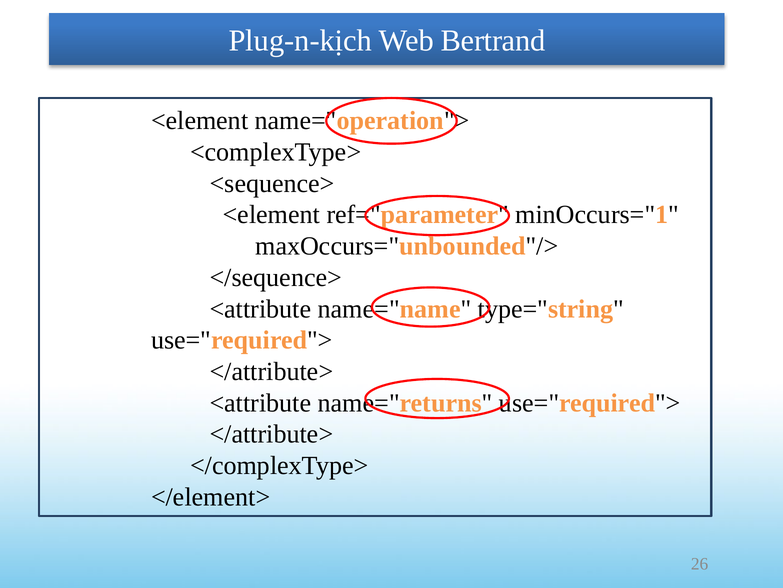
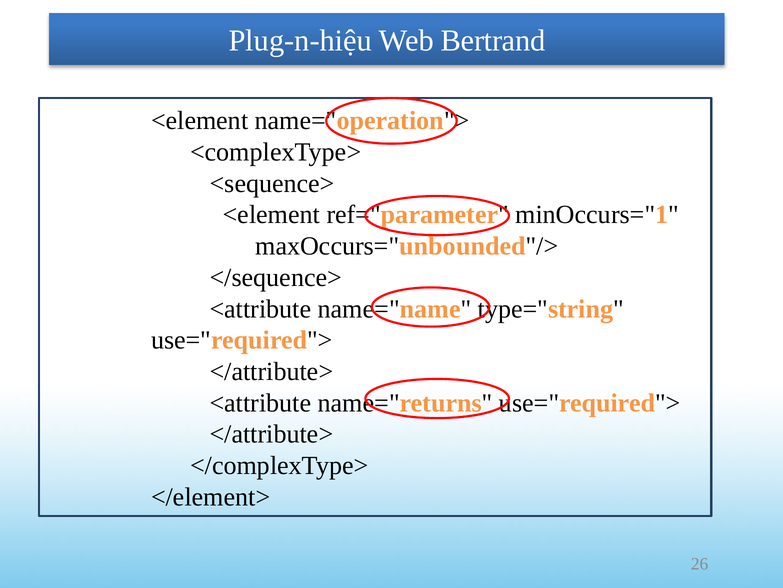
Plug-n-kịch: Plug-n-kịch -> Plug-n-hiệu
